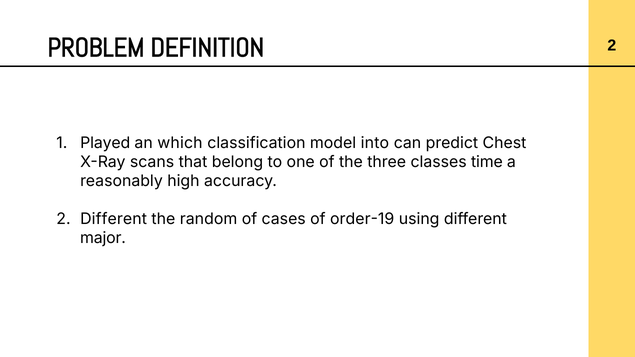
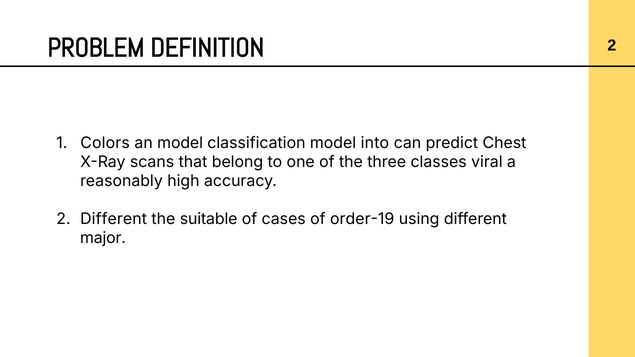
Played: Played -> Colors
an which: which -> model
time: time -> viral
random: random -> suitable
